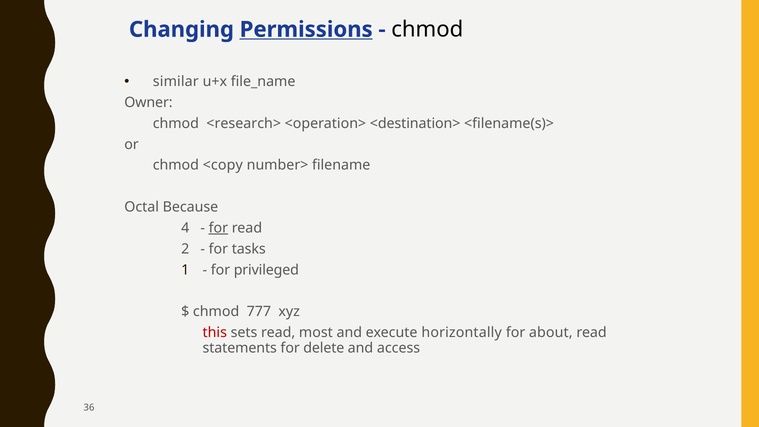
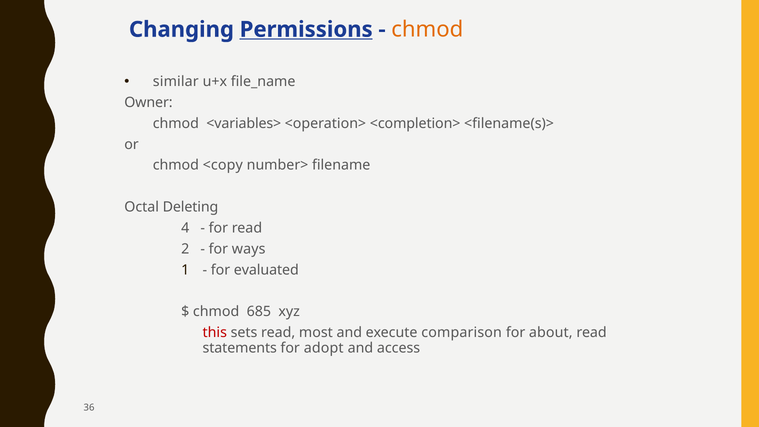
chmod at (427, 29) colour: black -> orange
<research>: <research> -> <variables>
<destination>: <destination> -> <completion>
Because: Because -> Deleting
for at (218, 228) underline: present -> none
tasks: tasks -> ways
privileged: privileged -> evaluated
777: 777 -> 685
horizontally: horizontally -> comparison
delete: delete -> adopt
